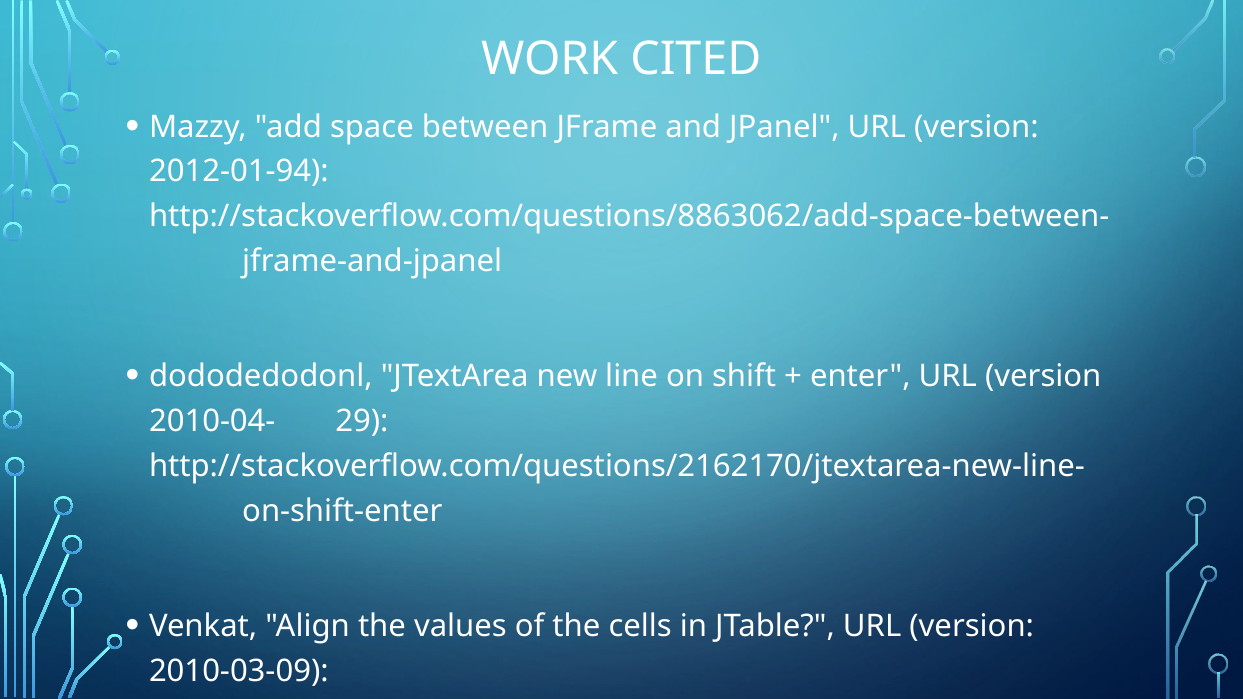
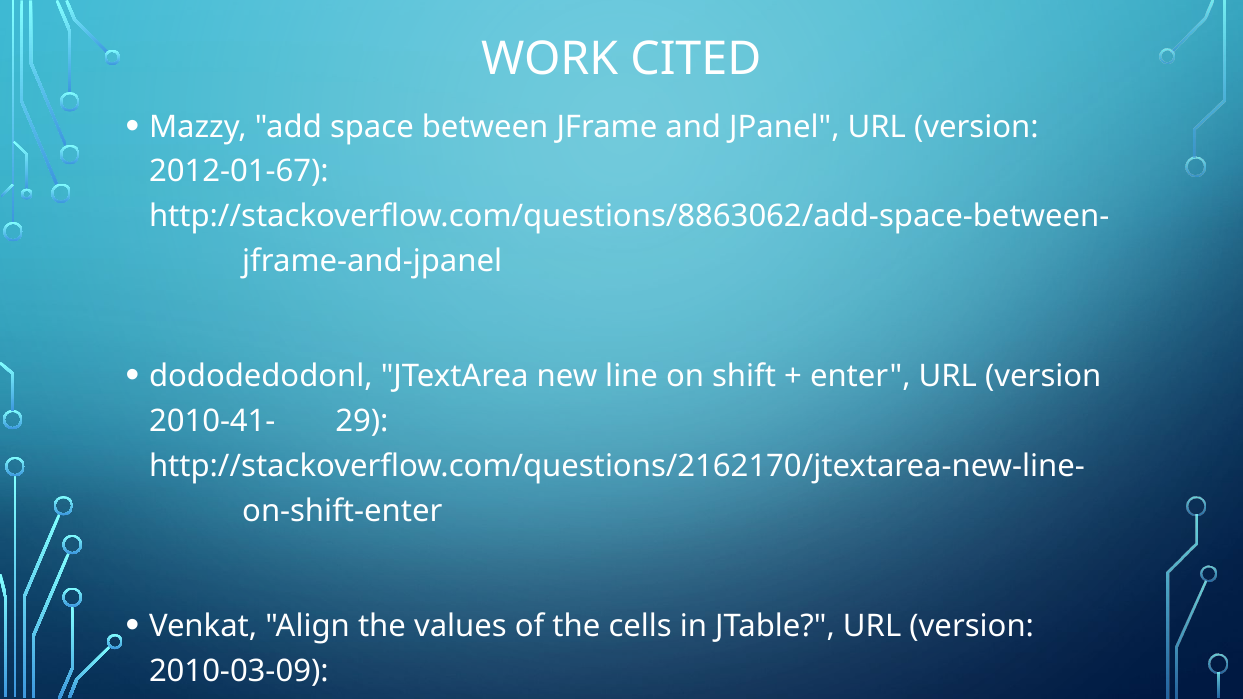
2012-01-94: 2012-01-94 -> 2012-01-67
2010-04-: 2010-04- -> 2010-41-
